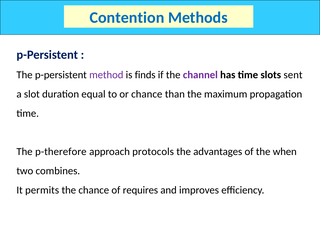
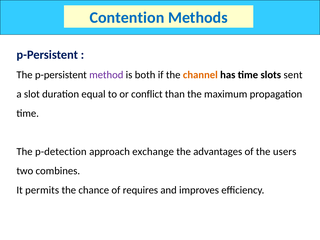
finds: finds -> both
channel colour: purple -> orange
or chance: chance -> conflict
p-therefore: p-therefore -> p-detection
protocols: protocols -> exchange
when: when -> users
